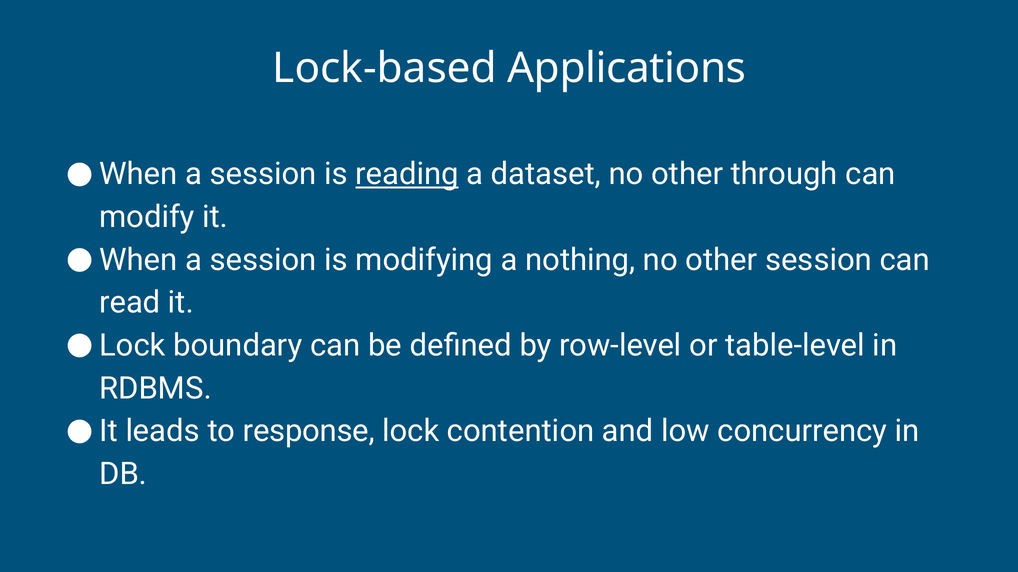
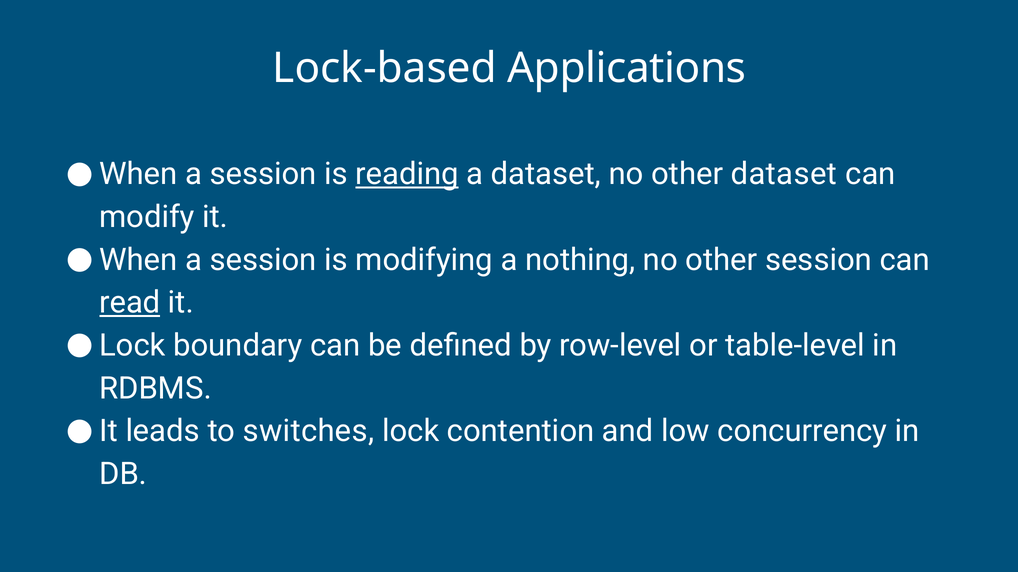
other through: through -> dataset
read underline: none -> present
response: response -> switches
